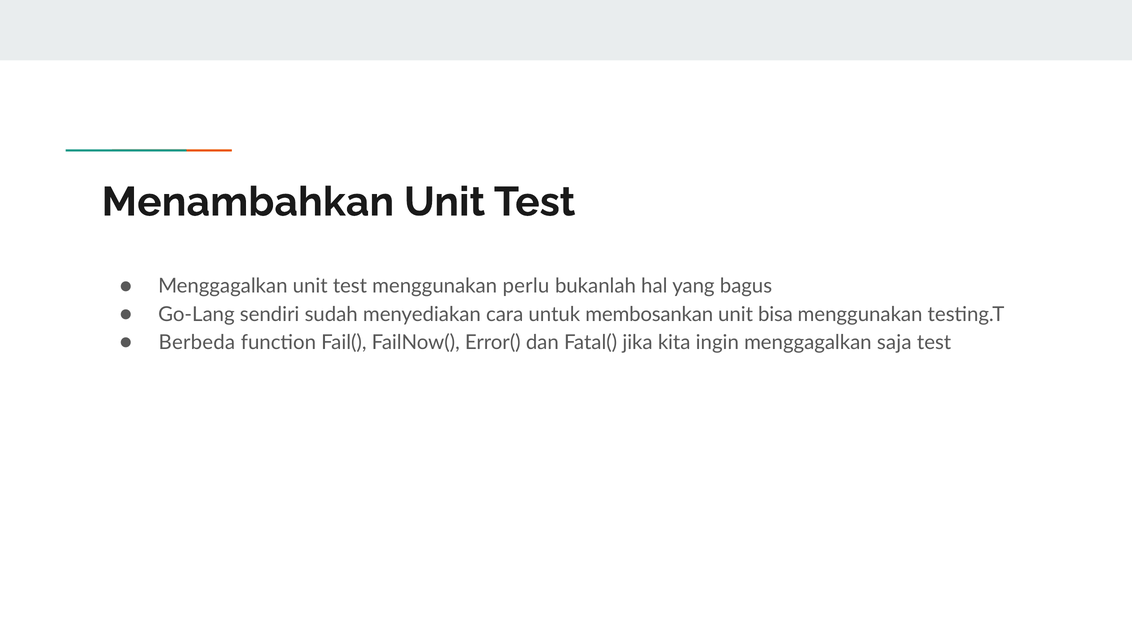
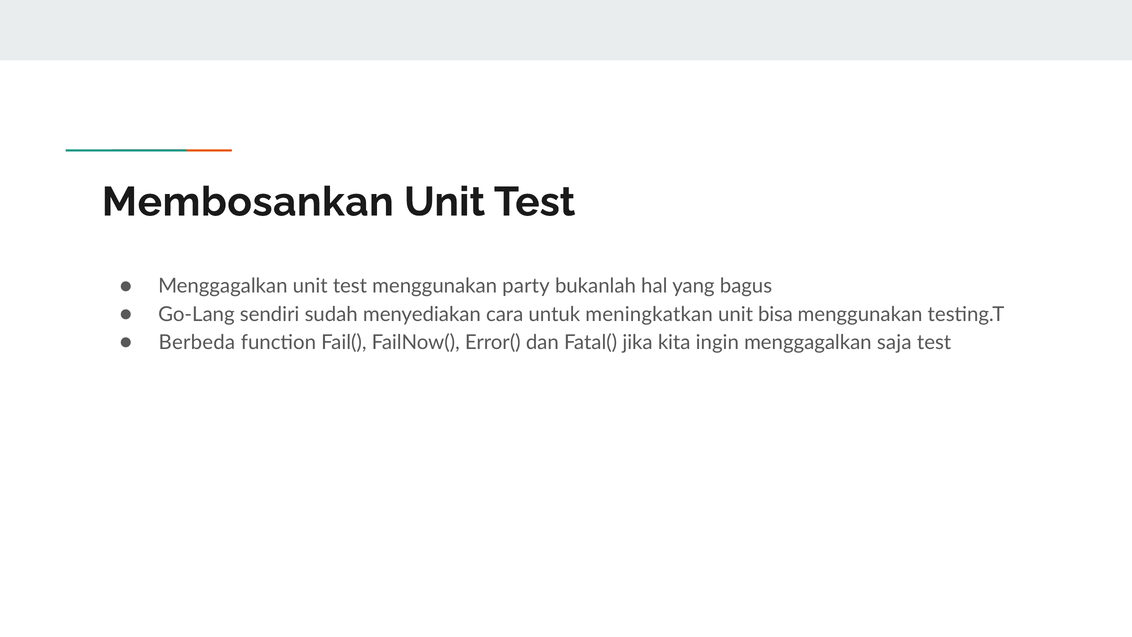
Menambahkan: Menambahkan -> Membosankan
perlu: perlu -> party
membosankan: membosankan -> meningkatkan
